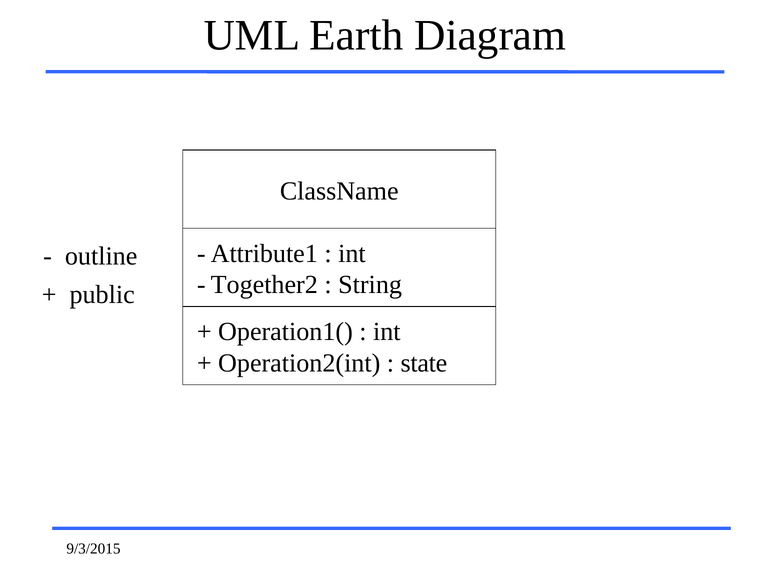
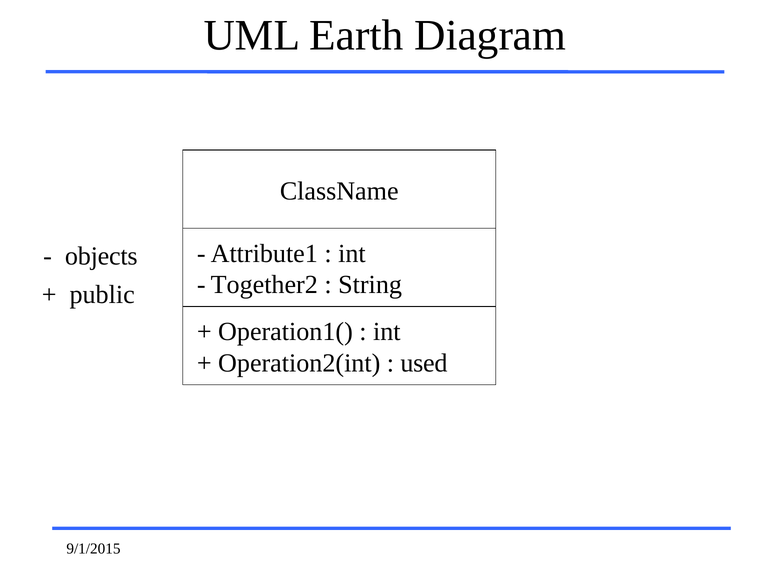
outline: outline -> objects
state: state -> used
9/3/2015: 9/3/2015 -> 9/1/2015
